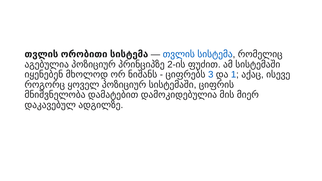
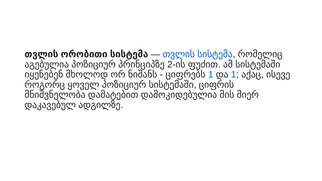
ციფრებს 3: 3 -> 1
